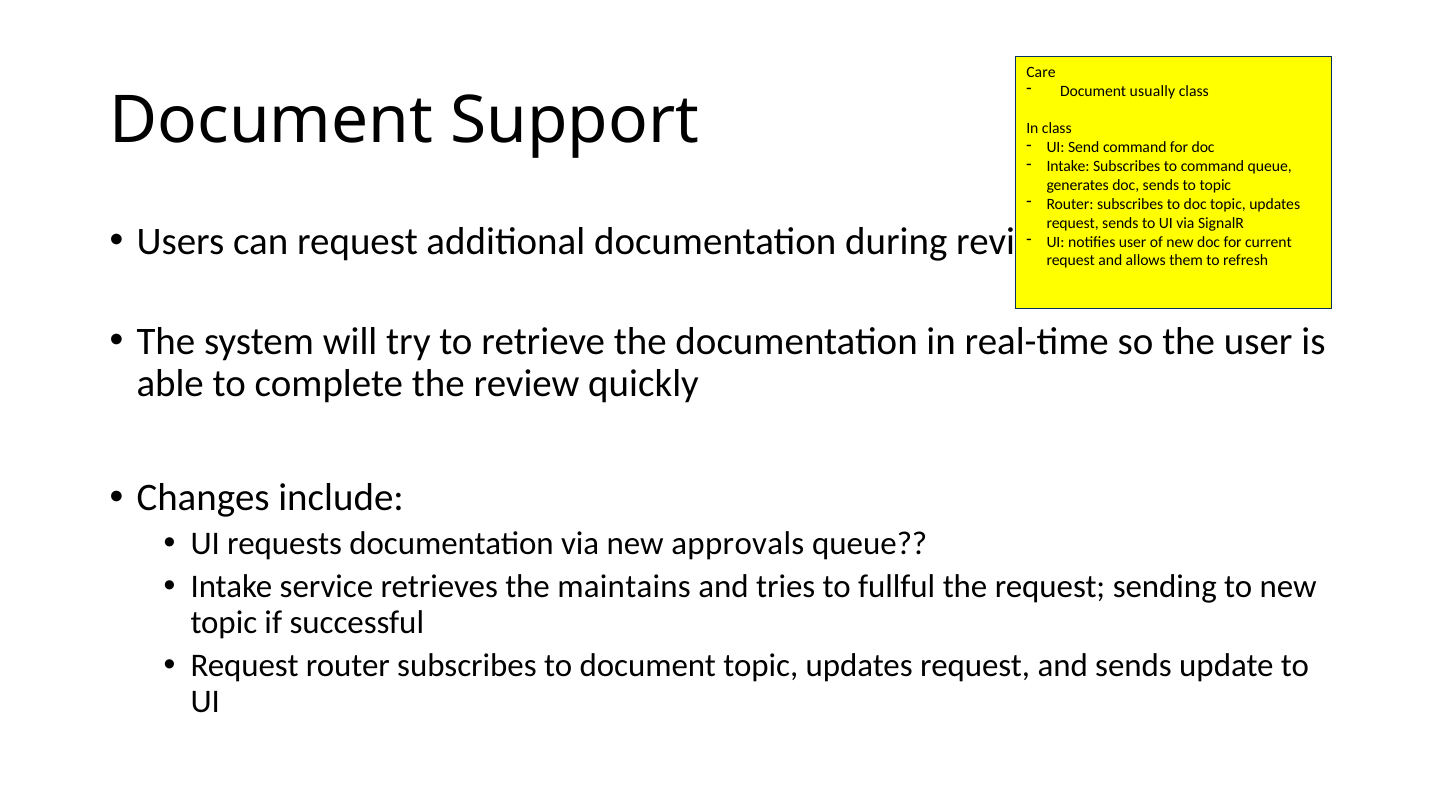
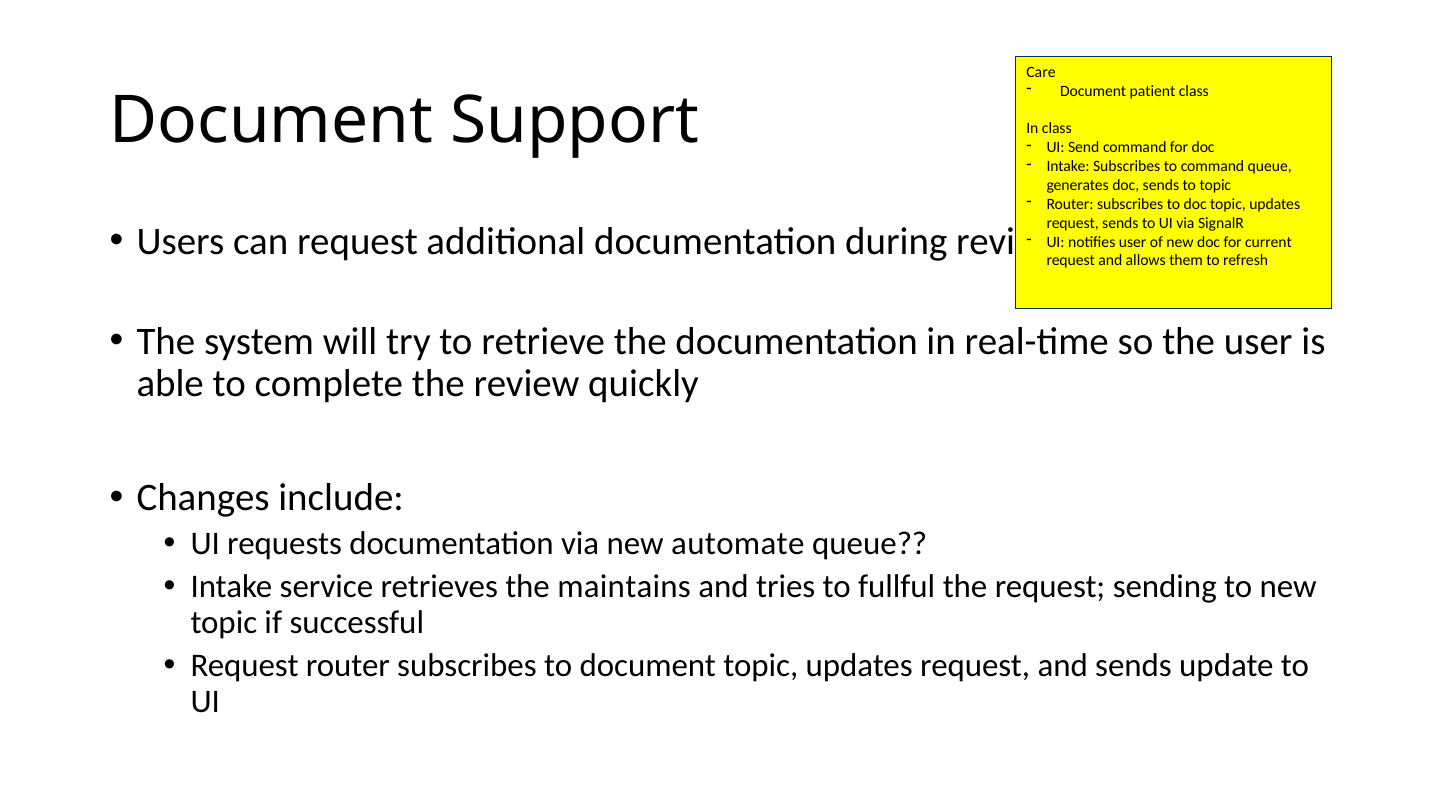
usually: usually -> patient
approvals: approvals -> automate
